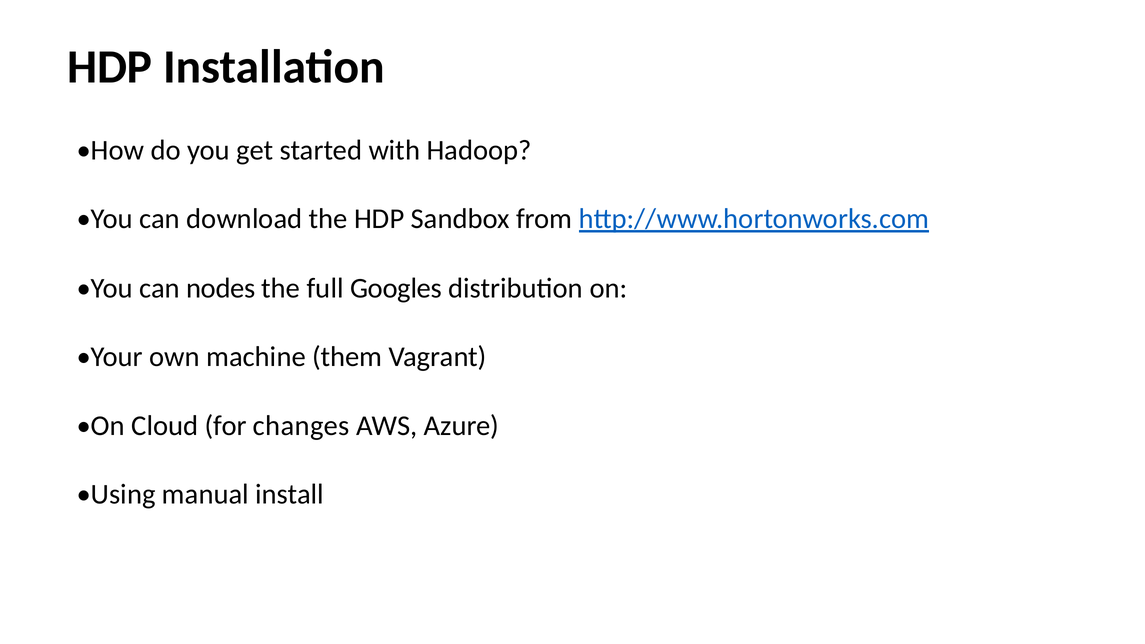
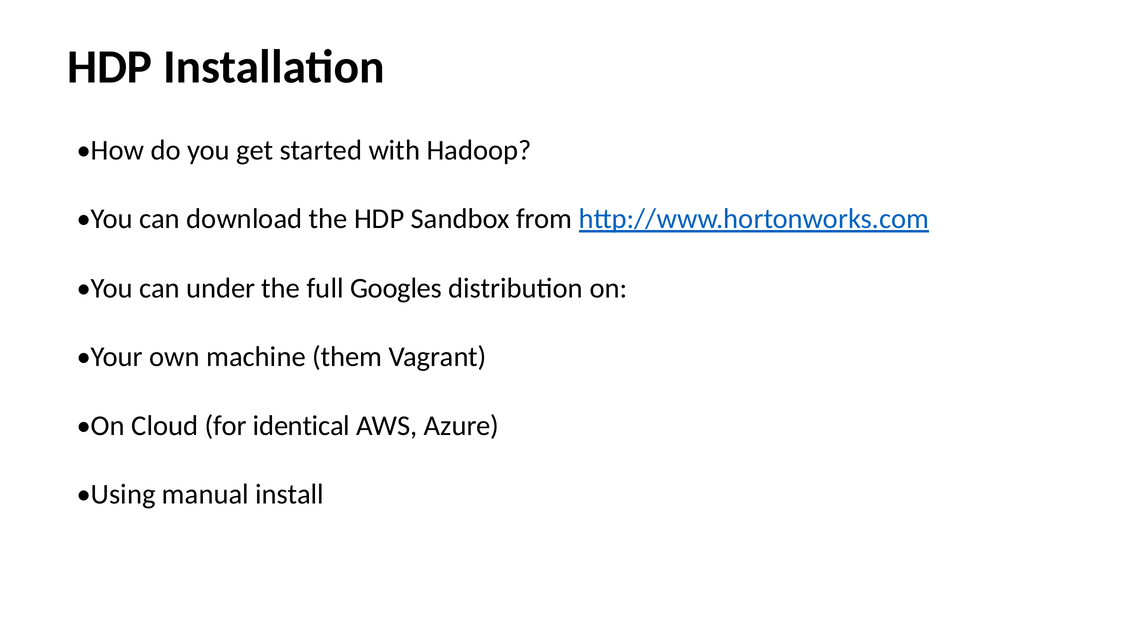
nodes: nodes -> under
changes: changes -> identical
